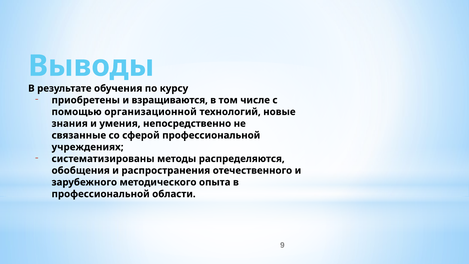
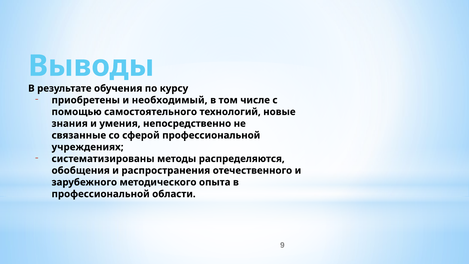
взращиваются: взращиваются -> необходимый
организационной: организационной -> самостоятельного
